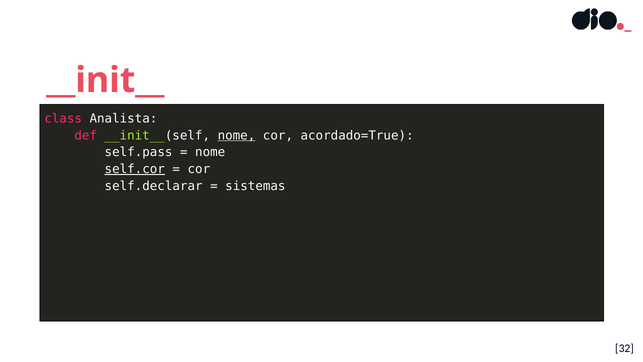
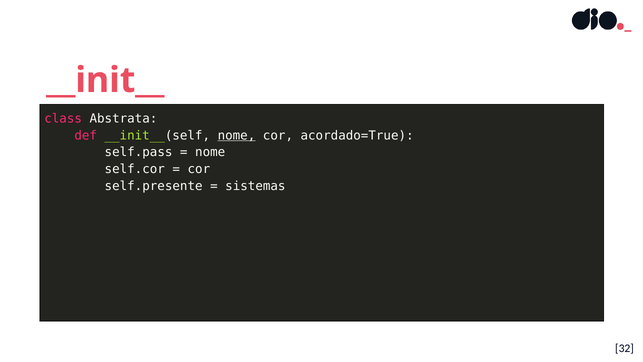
Analista: Analista -> Abstrata
self.cor underline: present -> none
self.declarar: self.declarar -> self.presente
